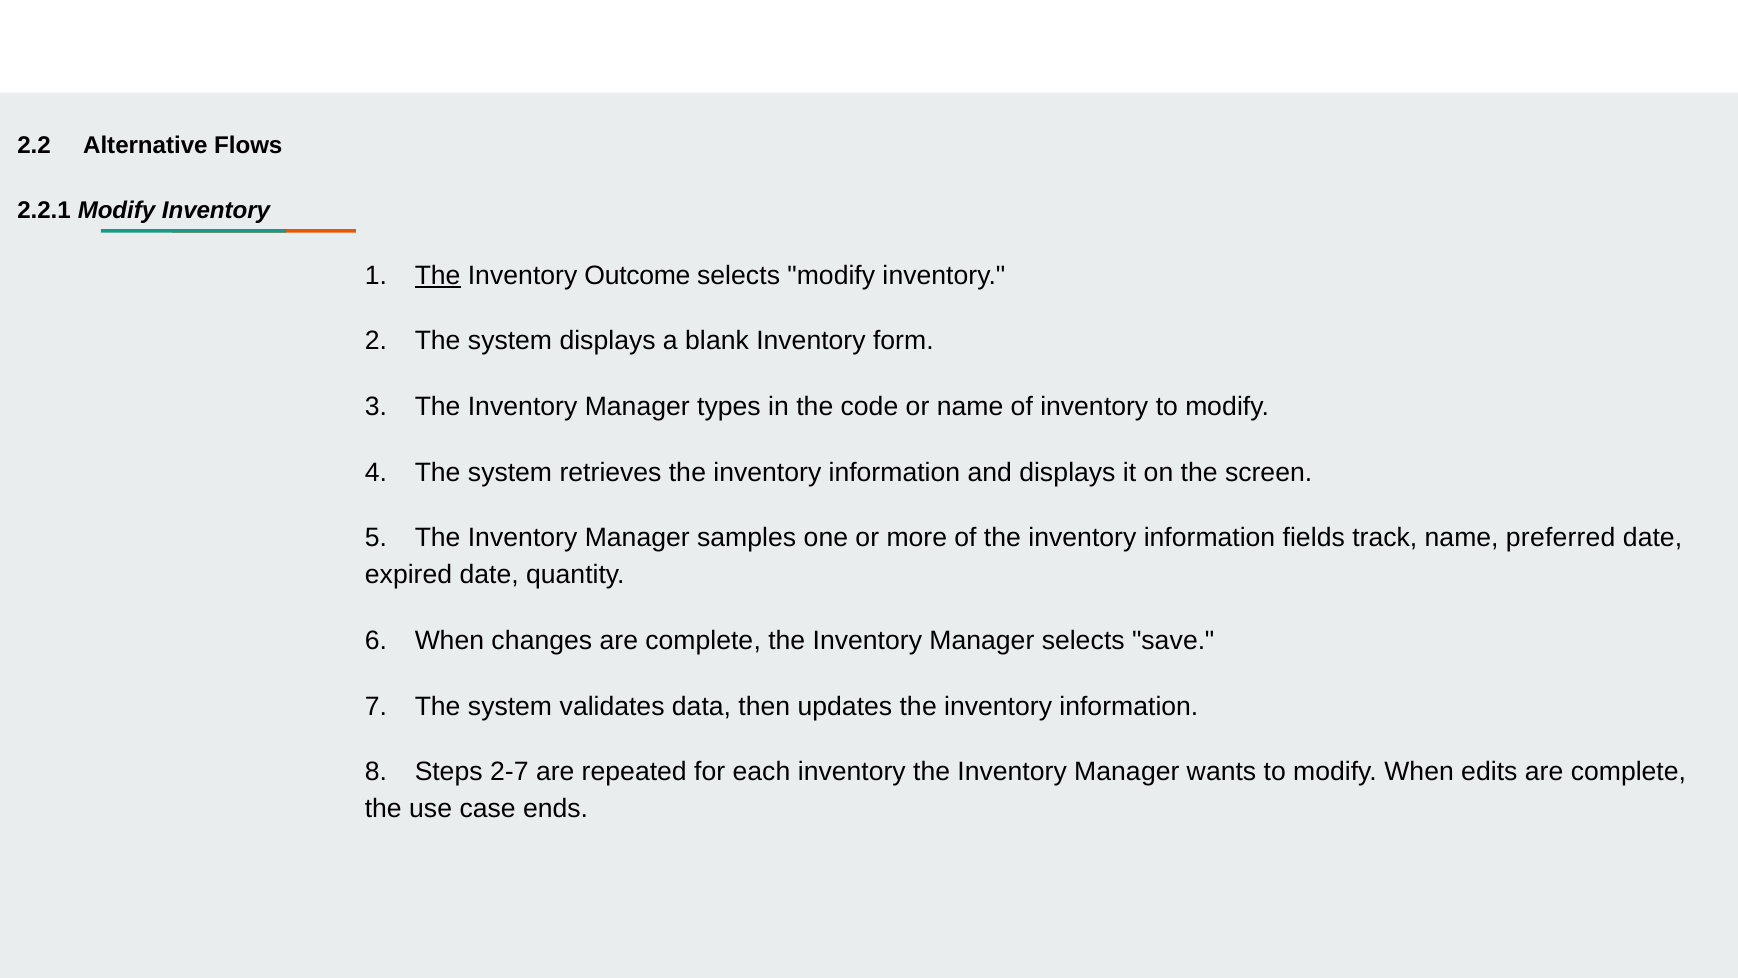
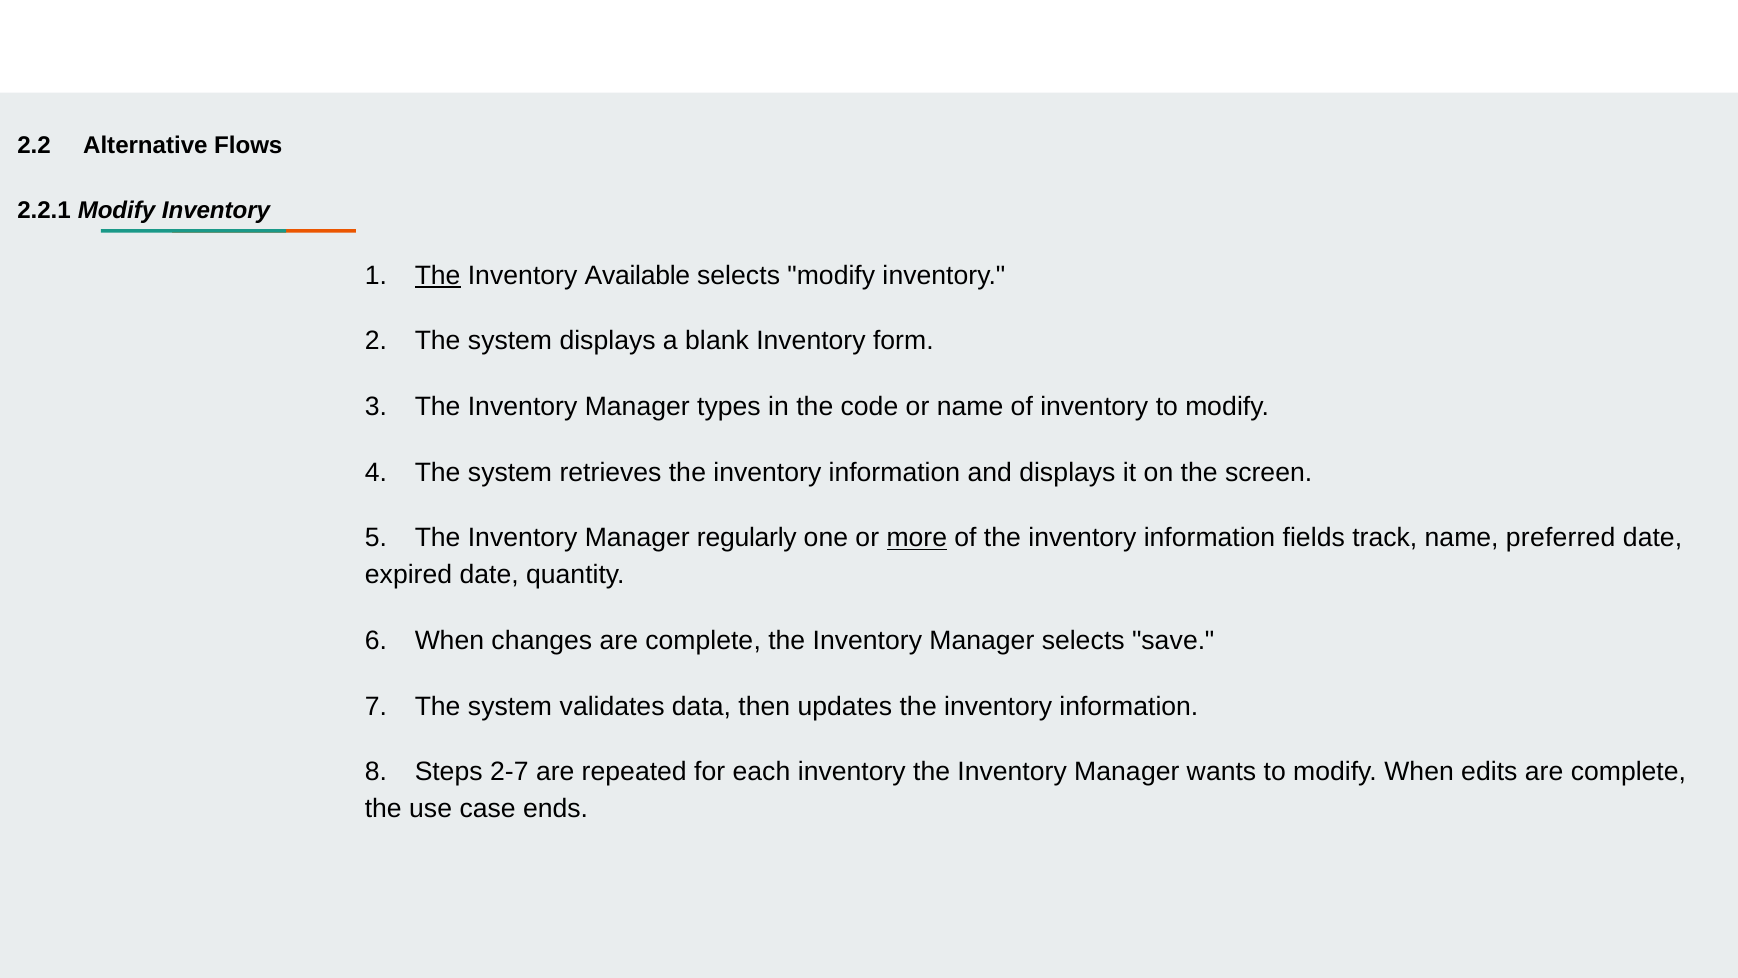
Outcome: Outcome -> Available
samples: samples -> regularly
more underline: none -> present
